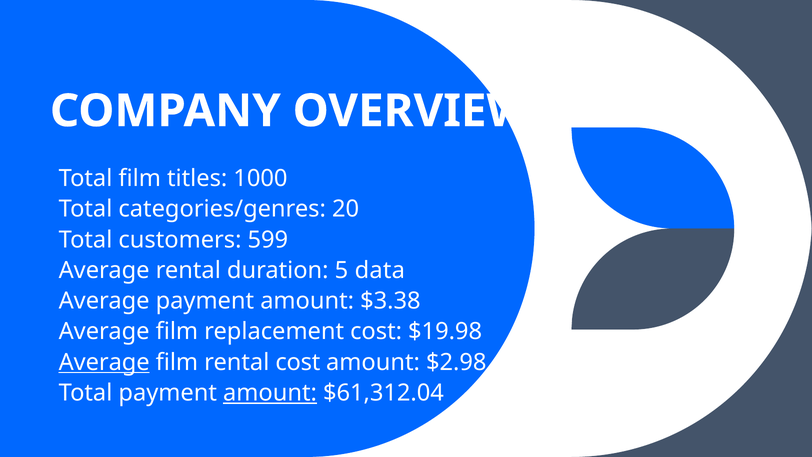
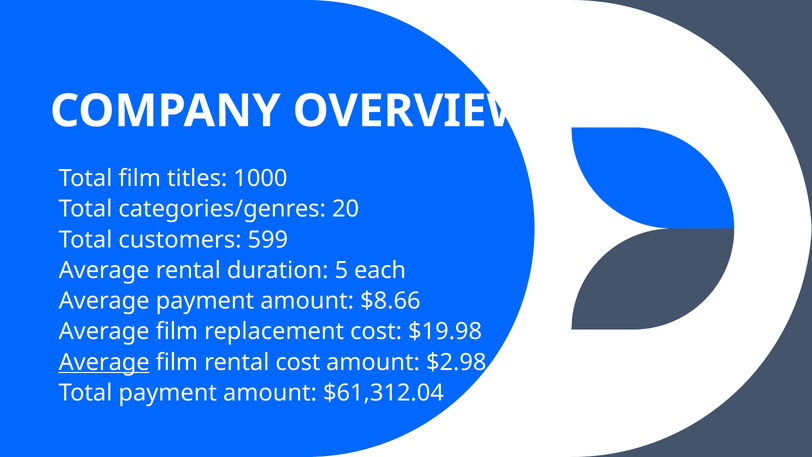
data: data -> each
$3.38: $3.38 -> $8.66
amount at (270, 393) underline: present -> none
